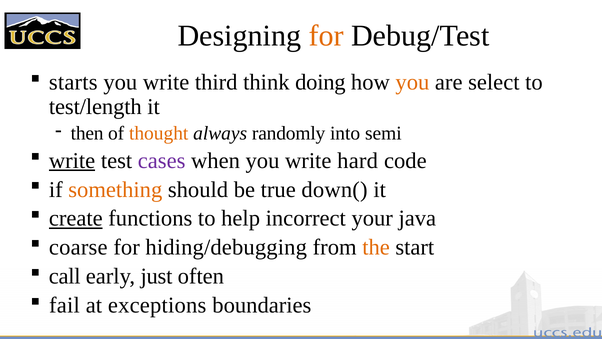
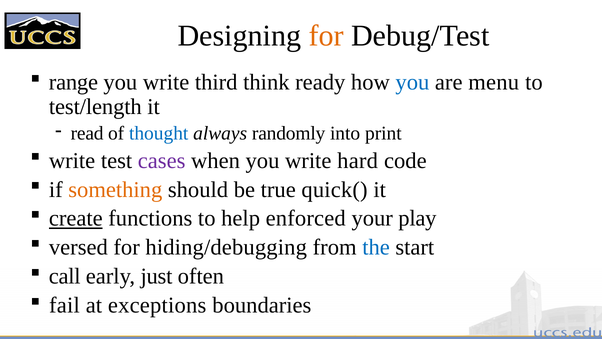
starts: starts -> range
doing: doing -> ready
you at (412, 82) colour: orange -> blue
select: select -> menu
then: then -> read
thought colour: orange -> blue
semi: semi -> print
write at (72, 160) underline: present -> none
down(: down( -> quick(
incorrect: incorrect -> enforced
java: java -> play
coarse: coarse -> versed
the colour: orange -> blue
